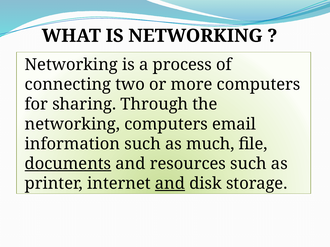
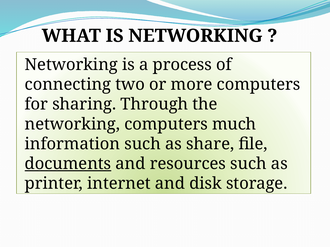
email: email -> much
much: much -> share
and at (170, 184) underline: present -> none
